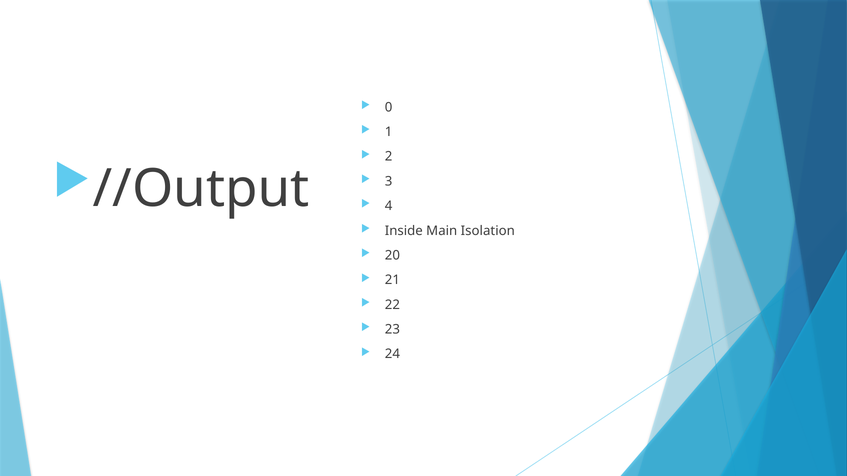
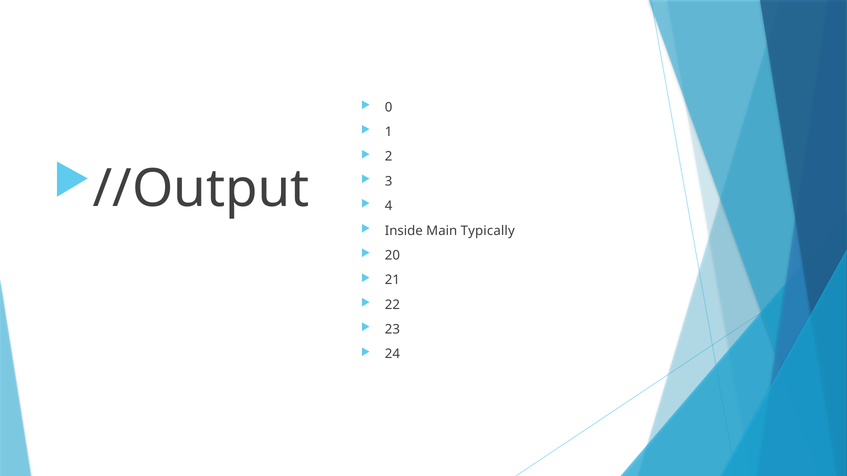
Isolation: Isolation -> Typically
